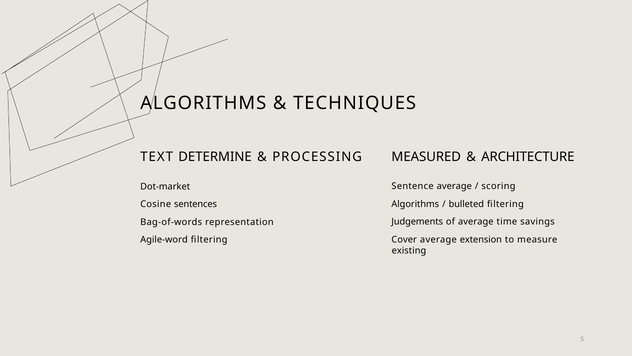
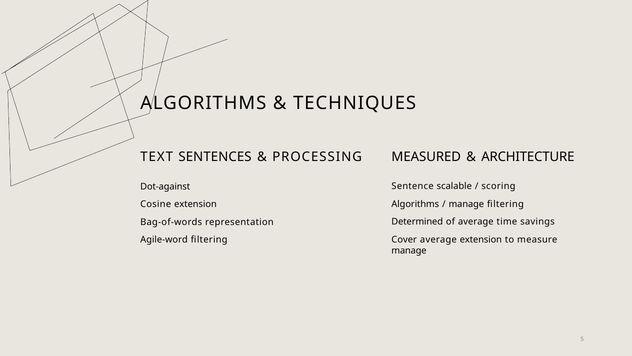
DETERMINE: DETERMINE -> SENTENCES
Sentence average: average -> scalable
Dot-market: Dot-market -> Dot-against
bulleted at (466, 204): bulleted -> manage
Cosine sentences: sentences -> extension
Judgements: Judgements -> Determined
existing at (409, 250): existing -> manage
